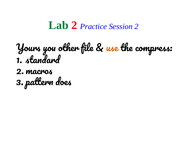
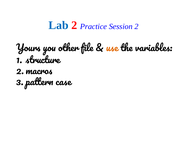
Lab colour: green -> blue
compress: compress -> variables
standard: standard -> structure
does: does -> case
